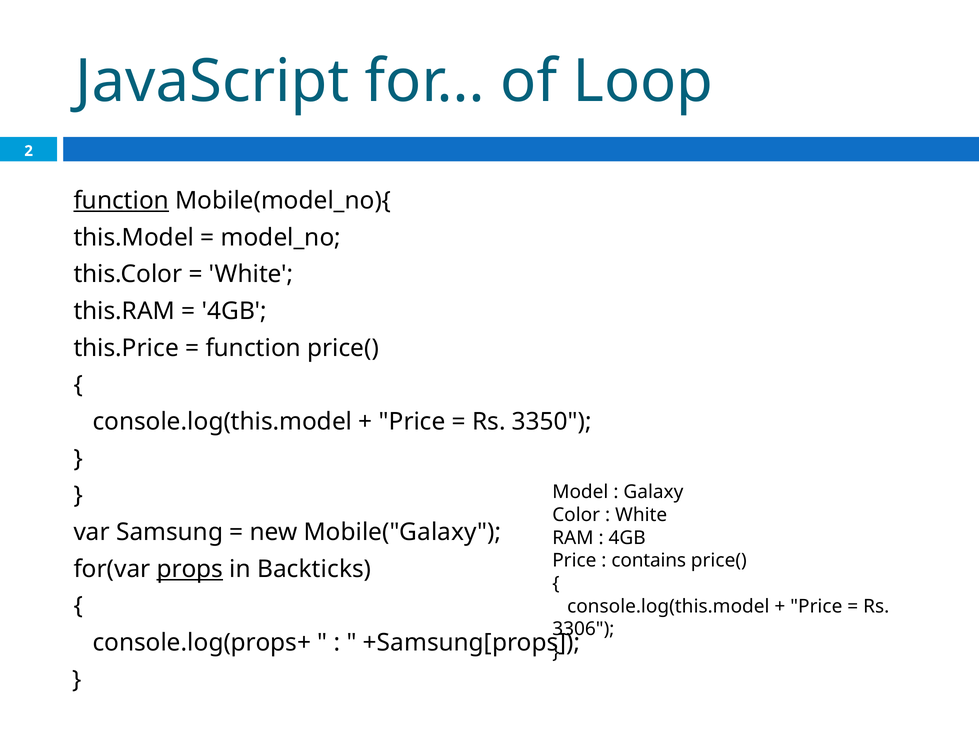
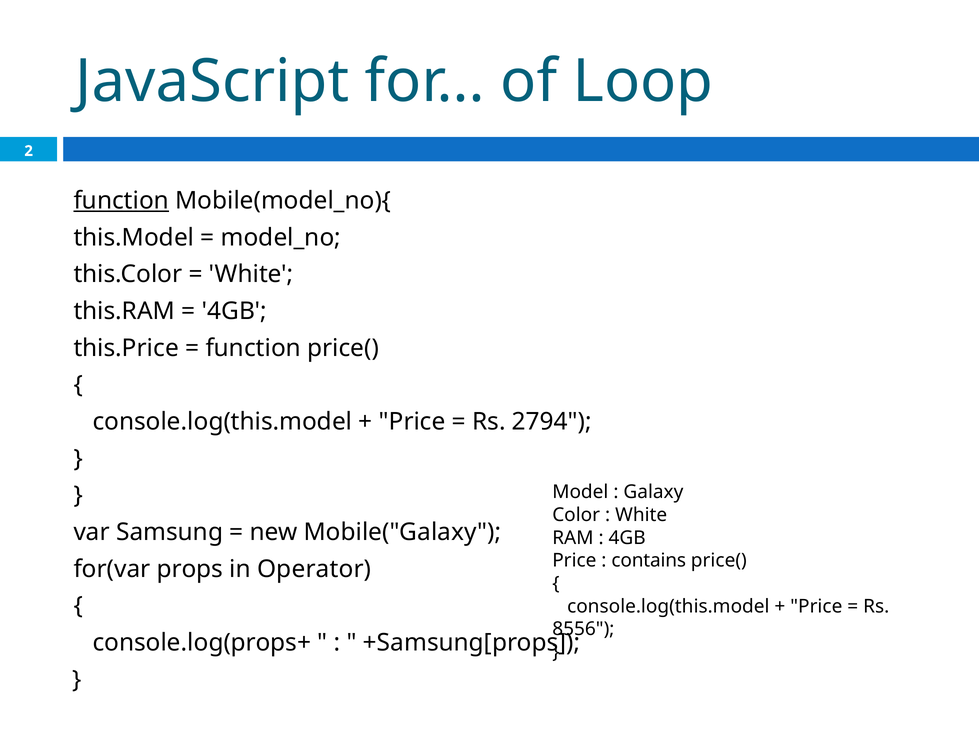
3350: 3350 -> 2794
props underline: present -> none
Backticks: Backticks -> Operator
3306: 3306 -> 8556
